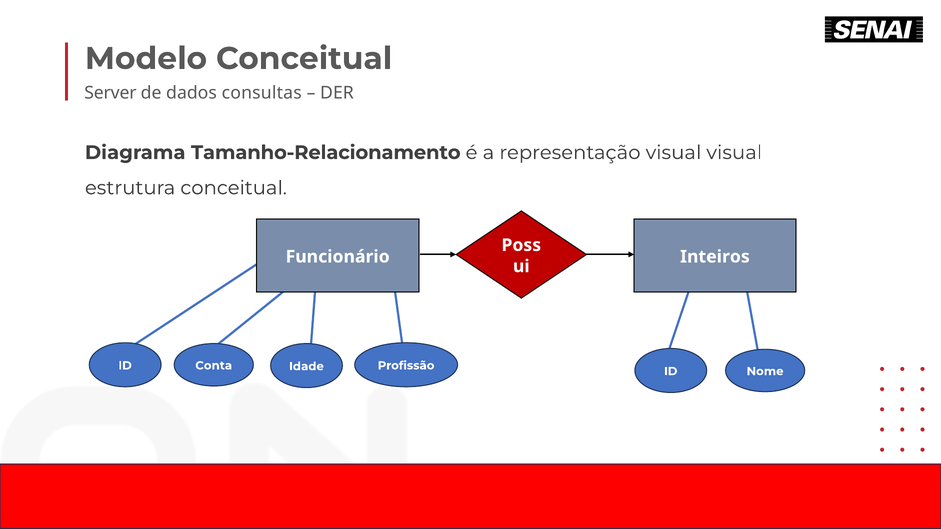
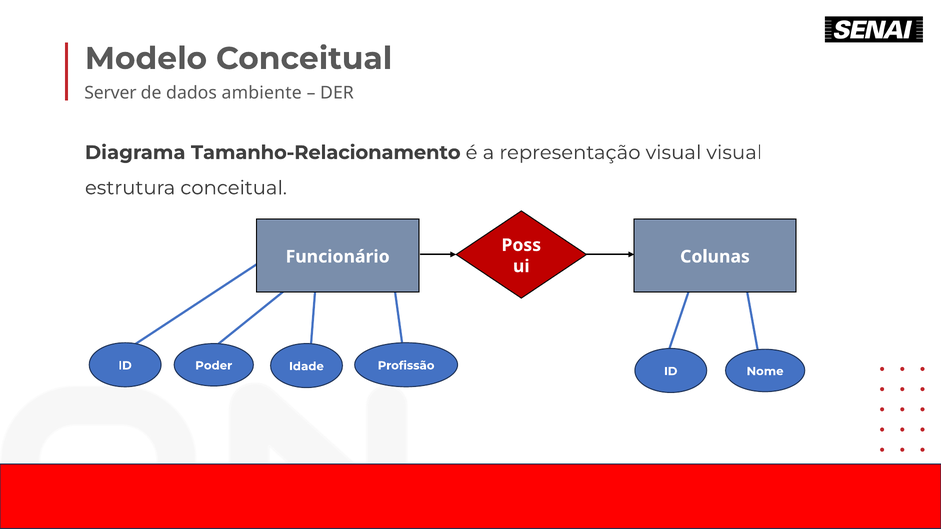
consultas: consultas -> ambiente
Inteiros: Inteiros -> Colunas
Conta: Conta -> Poder
